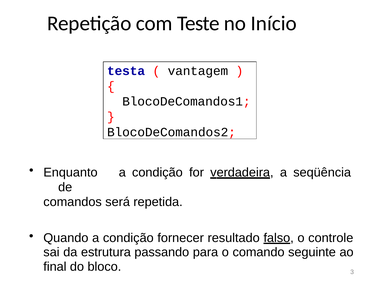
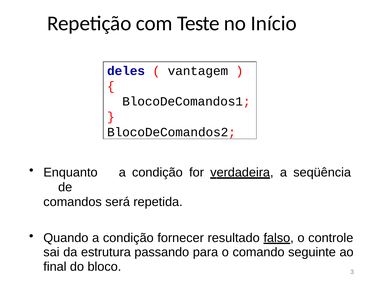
testa: testa -> deles
